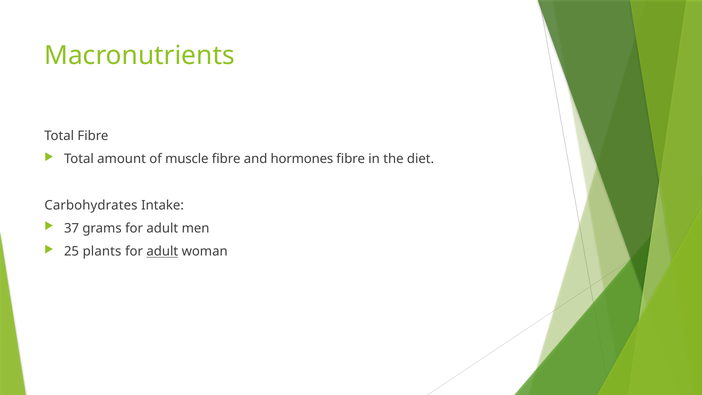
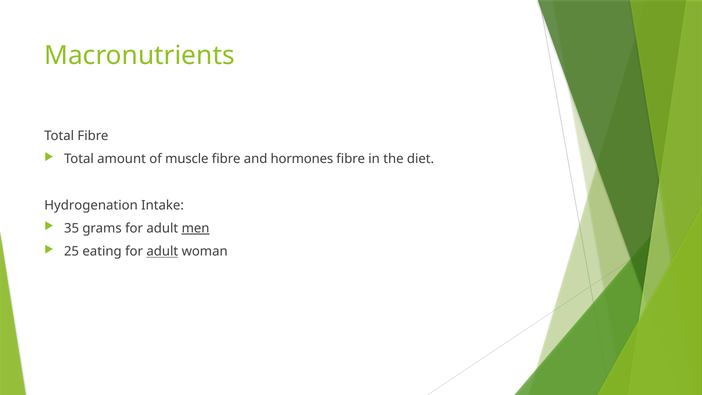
Carbohydrates: Carbohydrates -> Hydrogenation
37: 37 -> 35
men underline: none -> present
plants: plants -> eating
